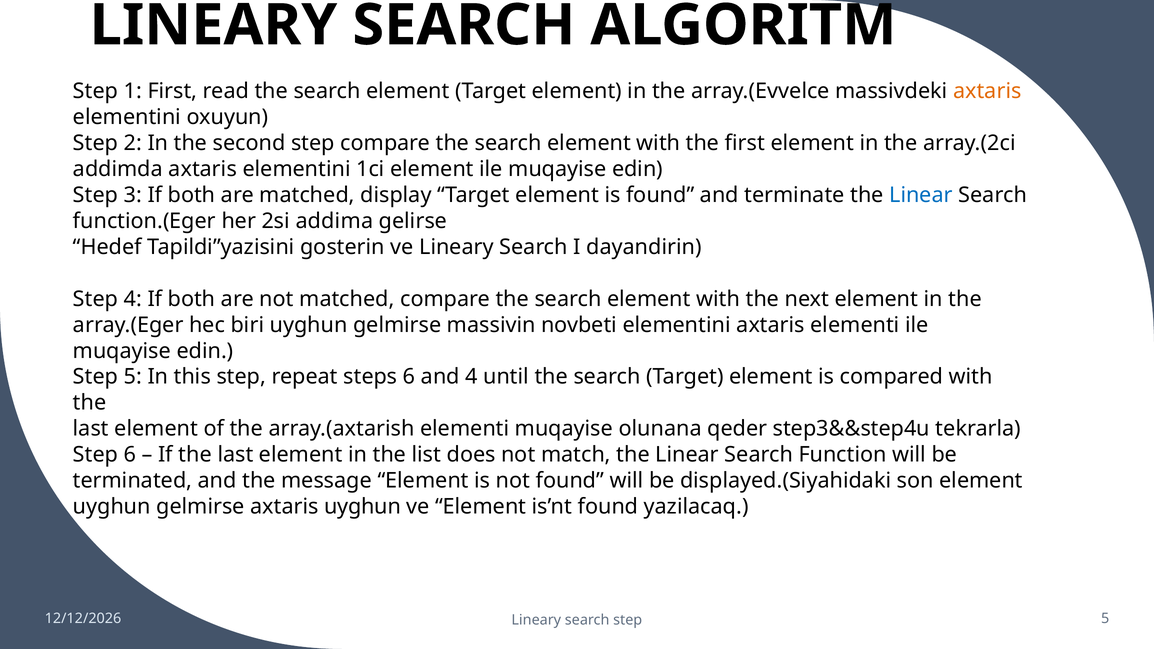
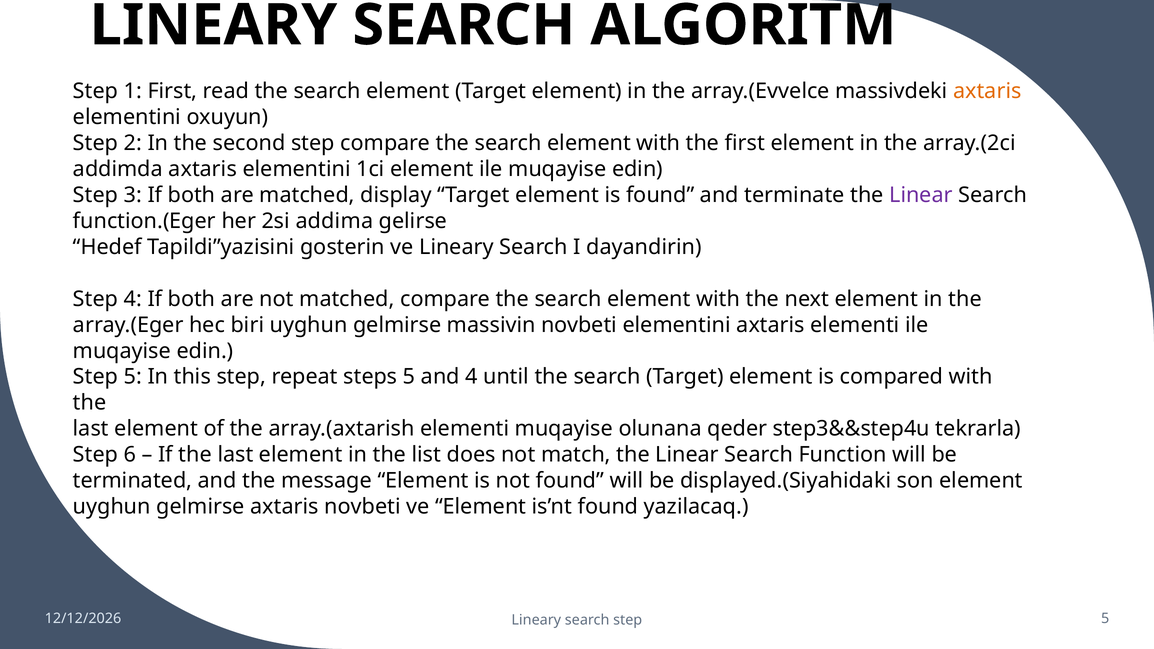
Linear at (921, 195) colour: blue -> purple
steps 6: 6 -> 5
axtaris uyghun: uyghun -> novbeti
